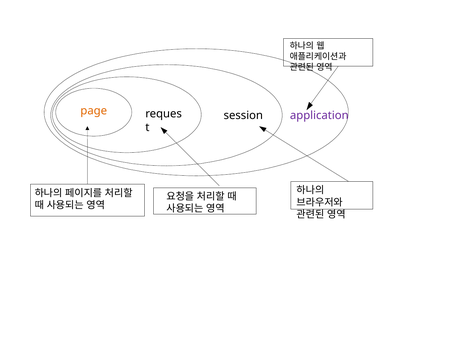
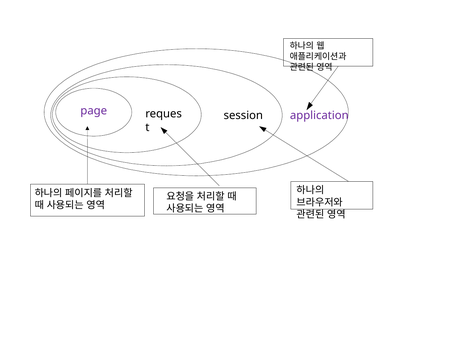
page colour: orange -> purple
